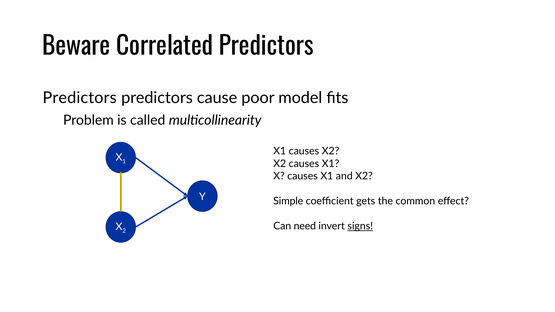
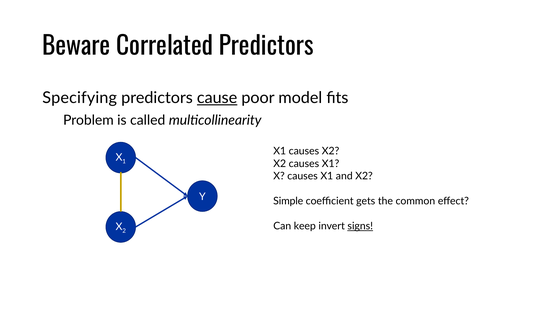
Predictors at (80, 98): Predictors -> Specifying
cause underline: none -> present
need: need -> keep
